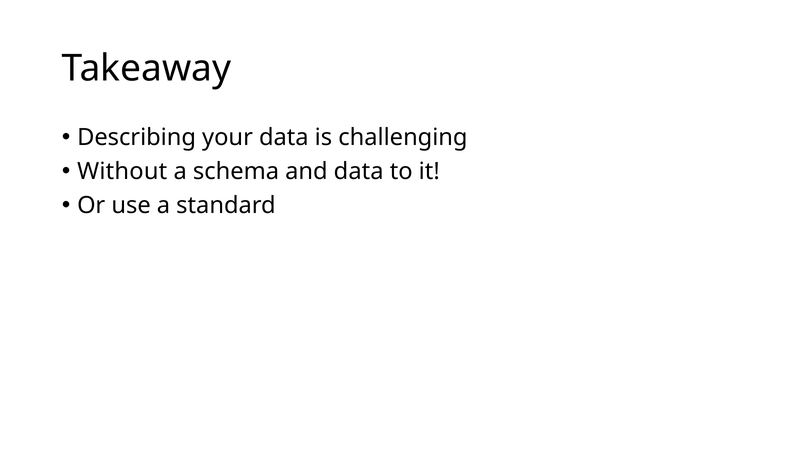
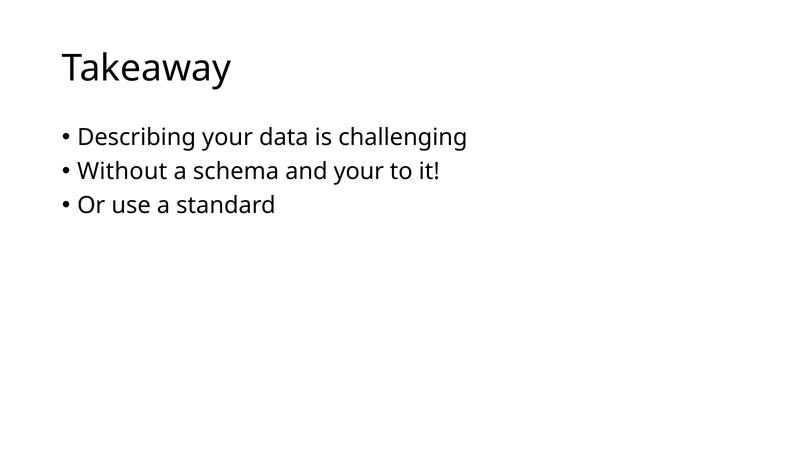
and data: data -> your
